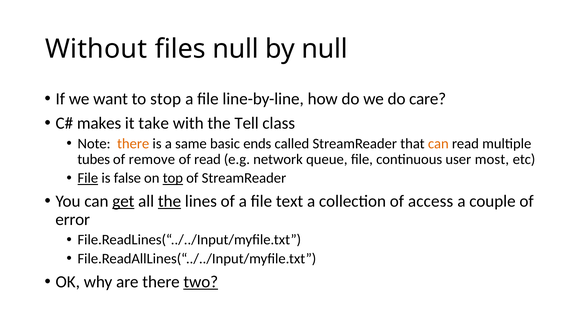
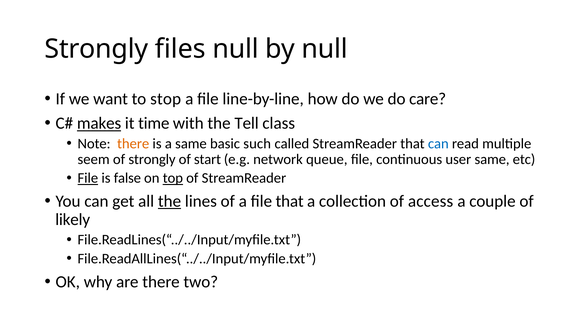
Without at (96, 49): Without -> Strongly
makes underline: none -> present
take: take -> time
ends: ends -> such
can at (438, 144) colour: orange -> blue
tubes: tubes -> seem
of remove: remove -> strongly
of read: read -> start
user most: most -> same
get underline: present -> none
file text: text -> that
error: error -> likely
two underline: present -> none
